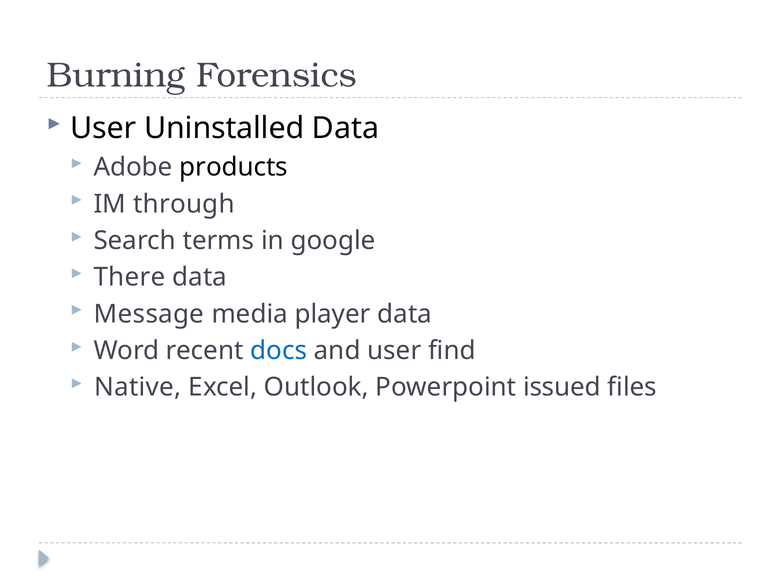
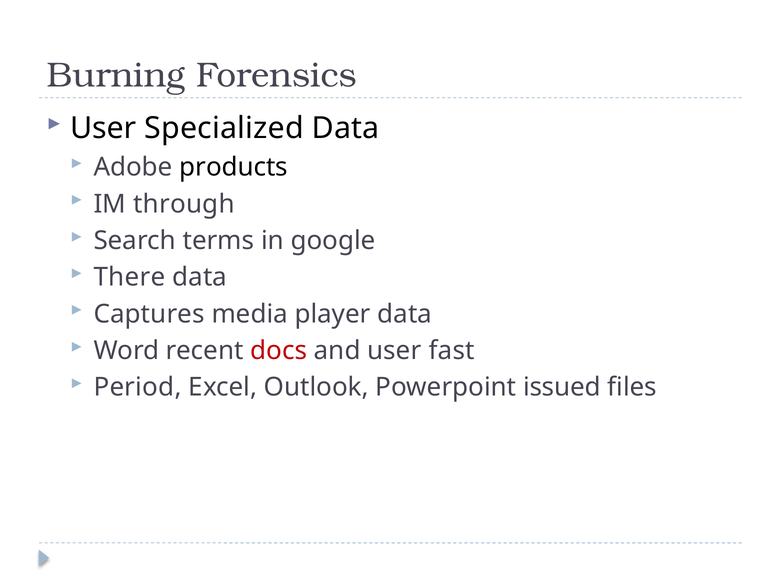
Uninstalled: Uninstalled -> Specialized
Message: Message -> Captures
docs colour: blue -> red
find: find -> fast
Native: Native -> Period
